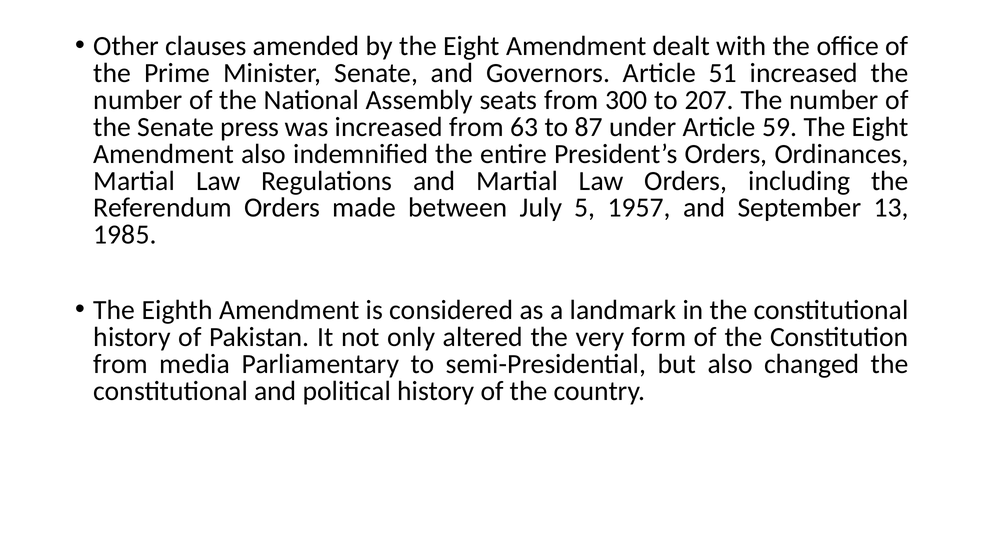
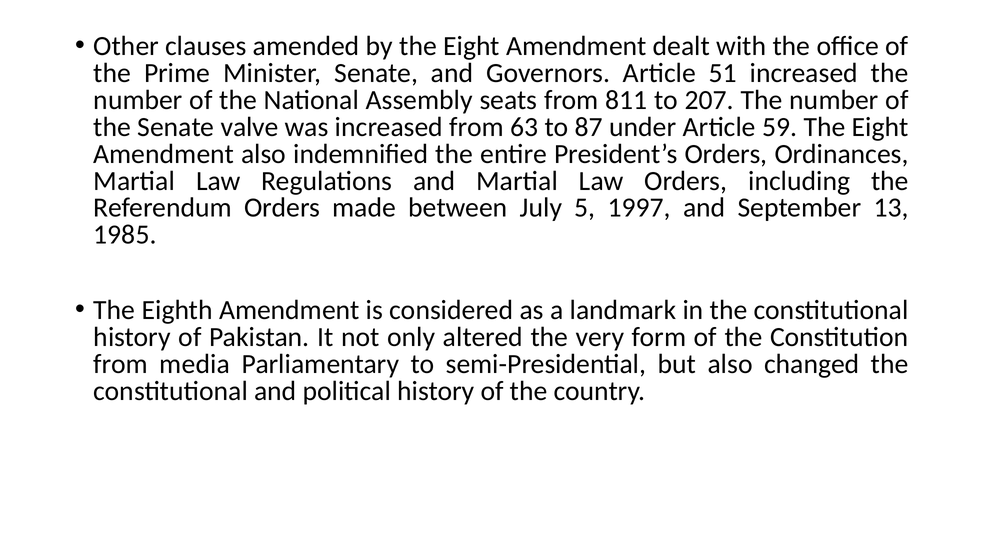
300: 300 -> 811
press: press -> valve
1957: 1957 -> 1997
